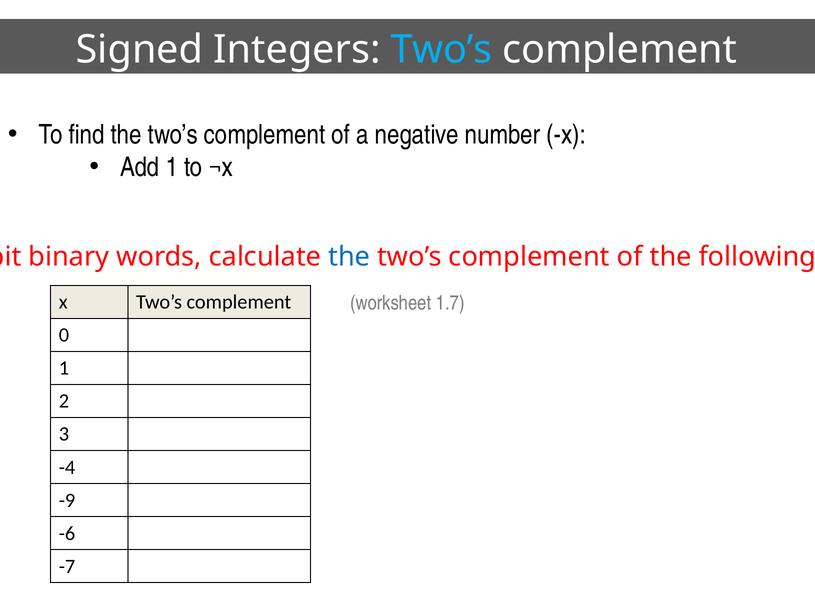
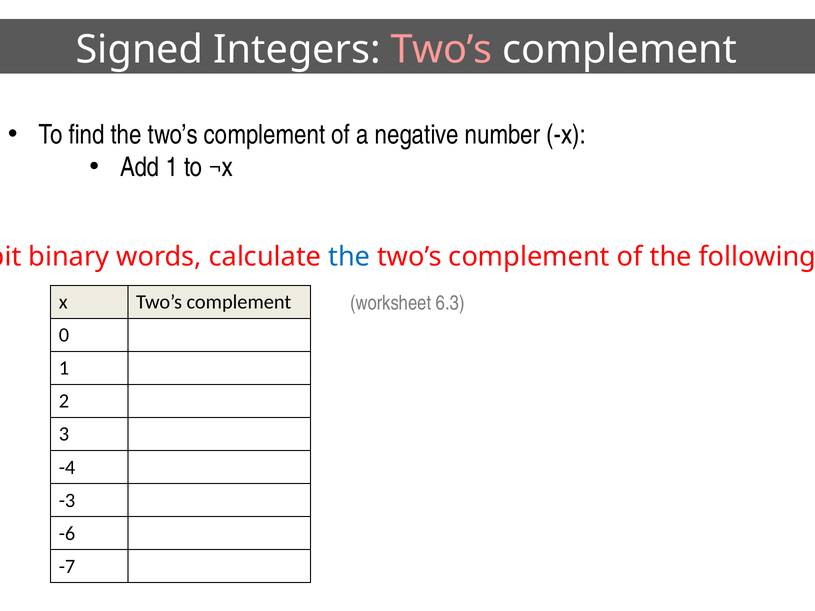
Two’s at (442, 49) colour: light blue -> pink
1.7: 1.7 -> 6.3
-9: -9 -> -3
